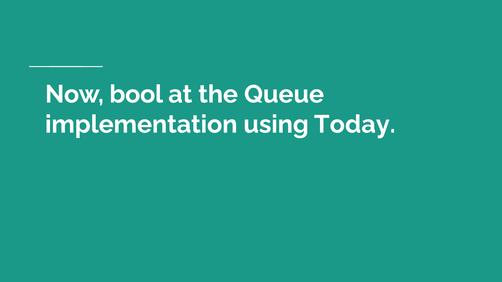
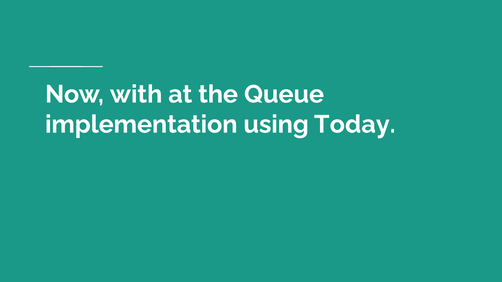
bool: bool -> with
